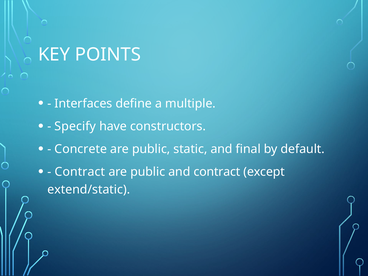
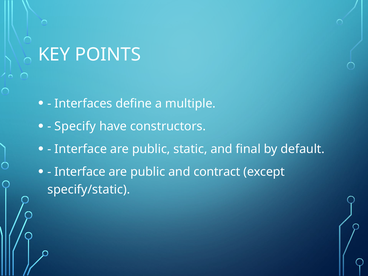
Concrete at (81, 149): Concrete -> Interface
Contract at (80, 172): Contract -> Interface
extend/static: extend/static -> specify/static
